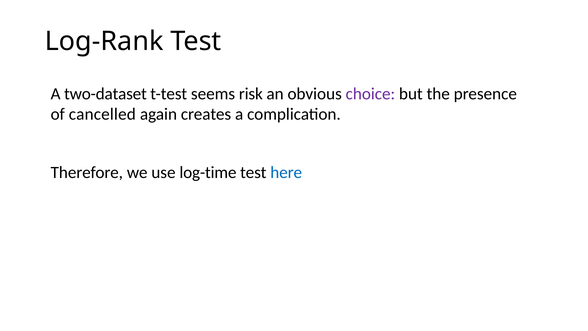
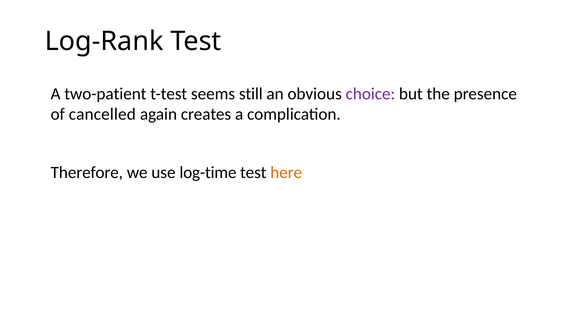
two-dataset: two-dataset -> two-patient
risk: risk -> still
here colour: blue -> orange
